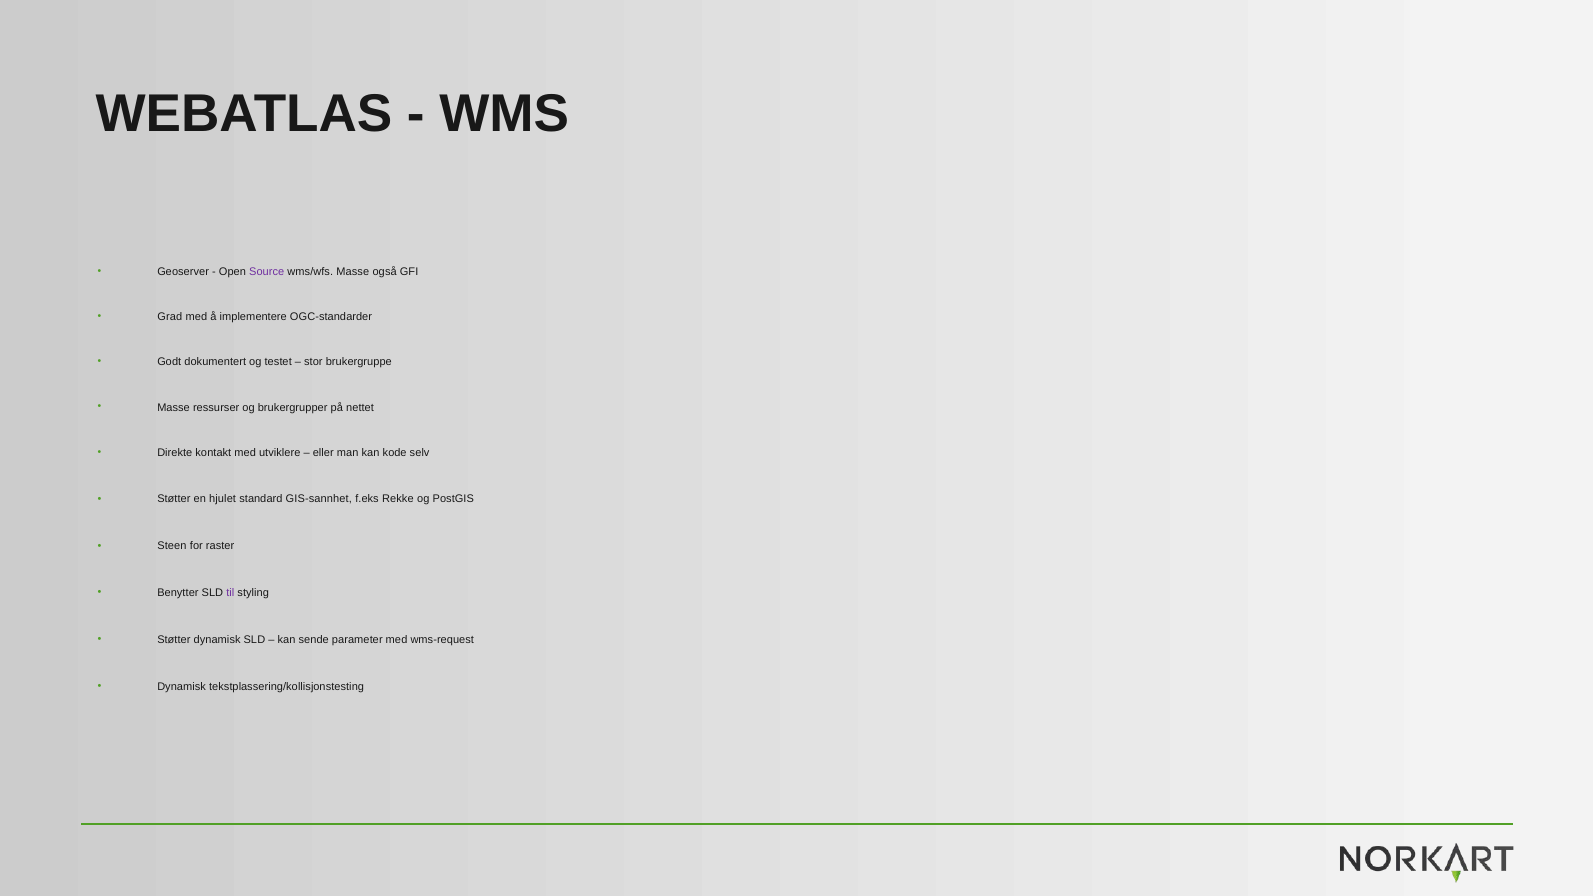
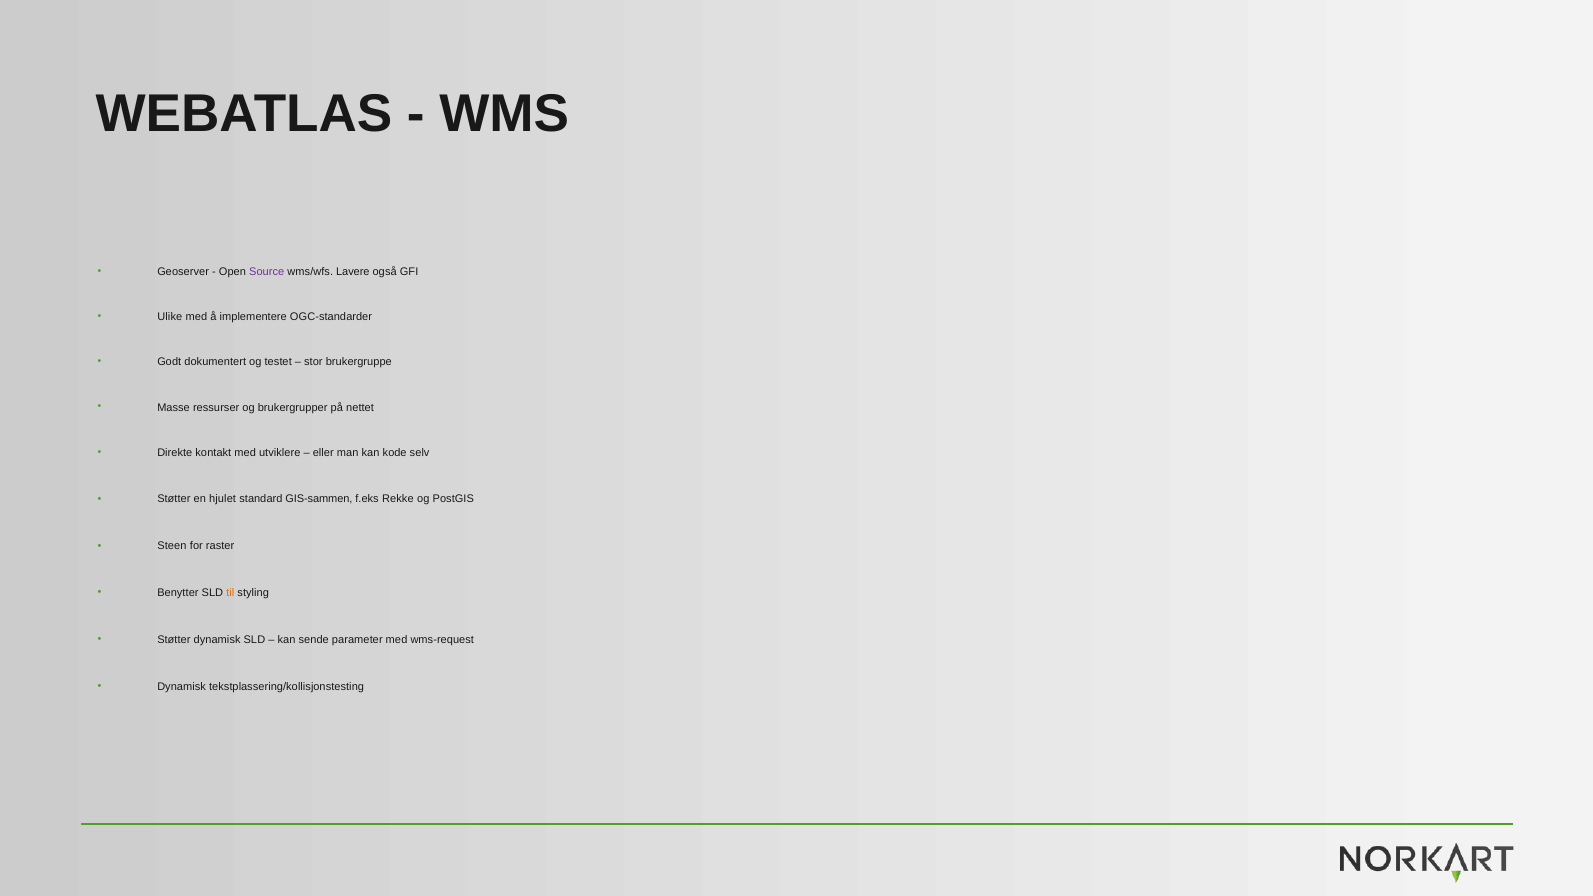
wms/wfs Masse: Masse -> Lavere
Grad: Grad -> Ulike
GIS-sannhet: GIS-sannhet -> GIS-sammen
til colour: purple -> orange
